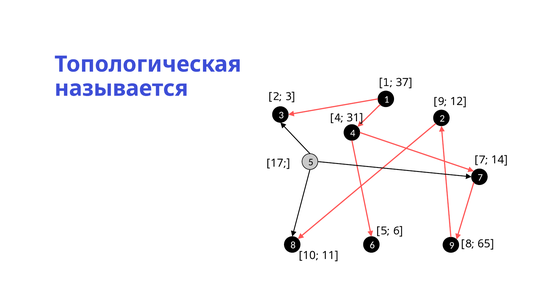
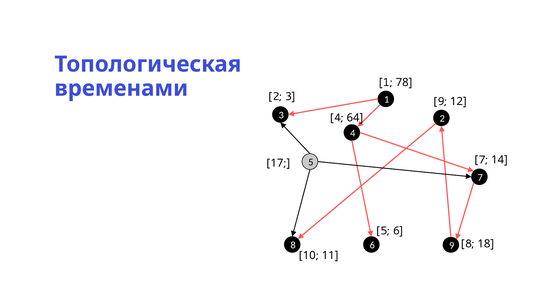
37: 37 -> 78
называется: называется -> временами
31: 31 -> 64
65: 65 -> 18
